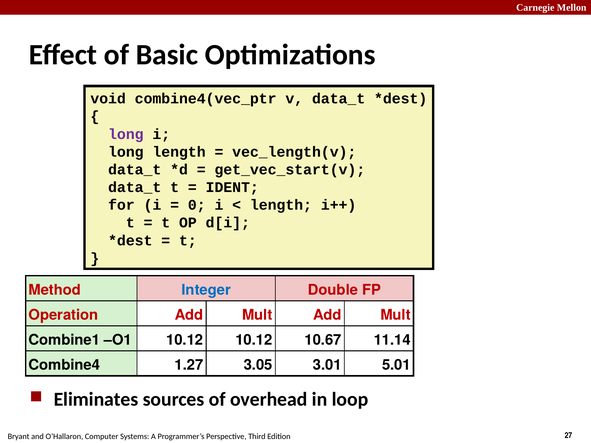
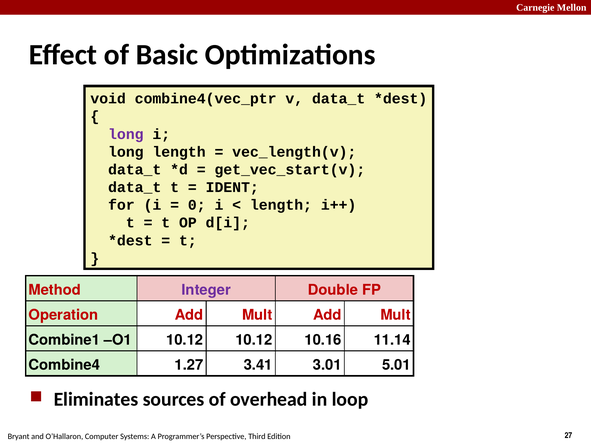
Integer colour: blue -> purple
10.67: 10.67 -> 10.16
3.05: 3.05 -> 3.41
